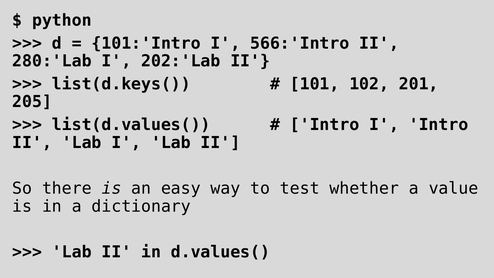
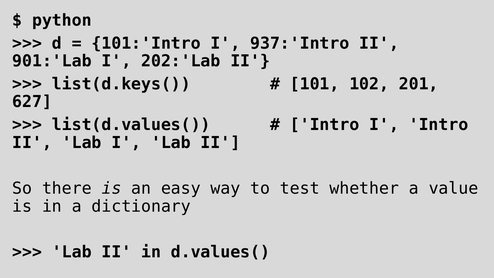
566:'Intro: 566:'Intro -> 937:'Intro
280:'Lab: 280:'Lab -> 901:'Lab
205: 205 -> 627
